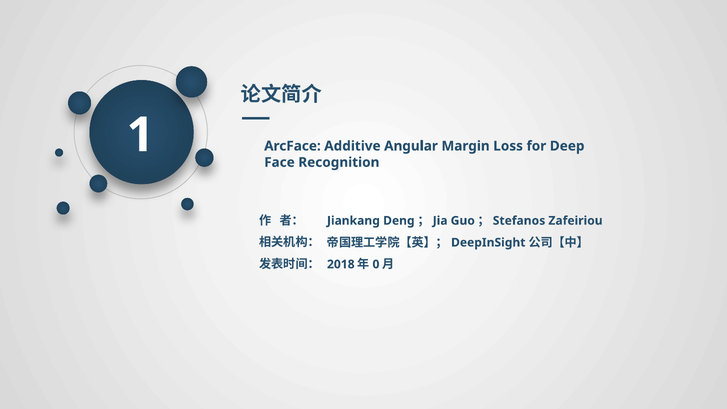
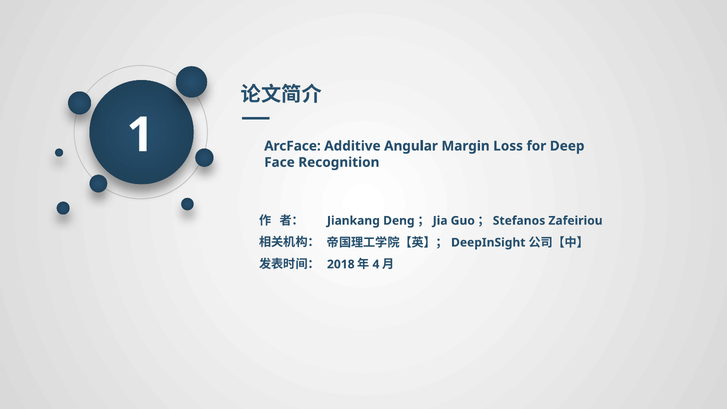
0: 0 -> 4
